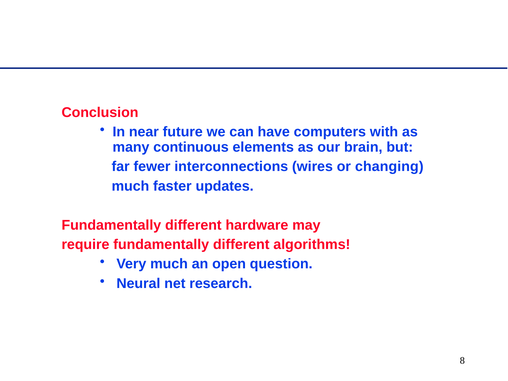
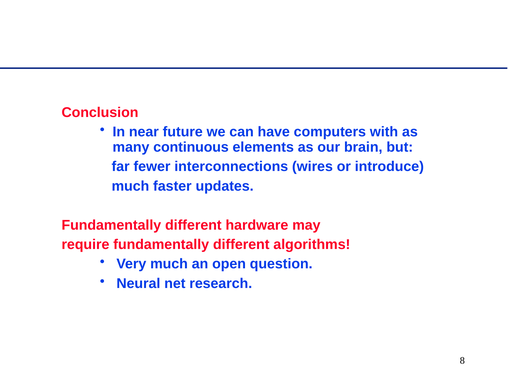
changing: changing -> introduce
